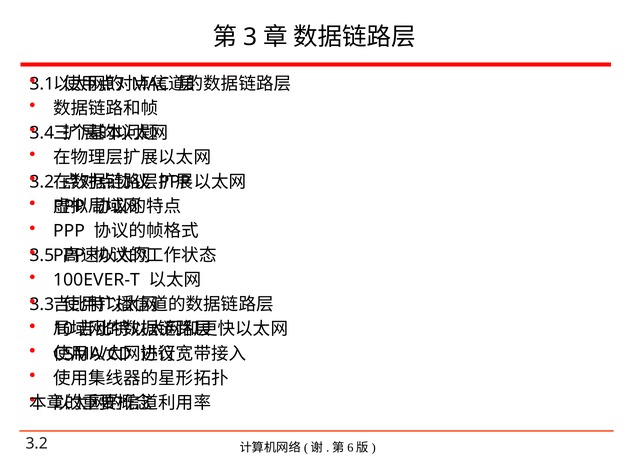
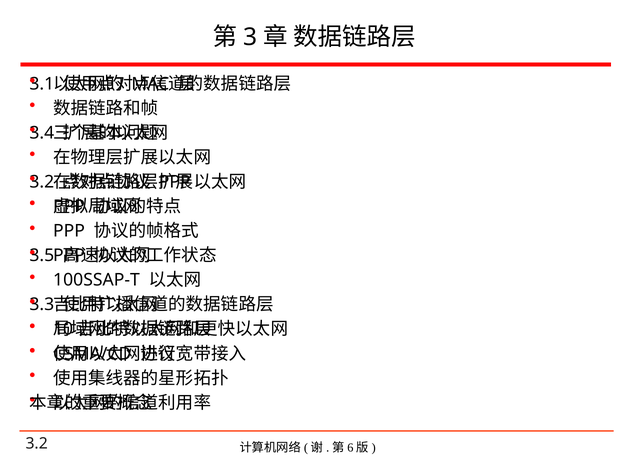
100EVER-T: 100EVER-T -> 100SSAP-T
